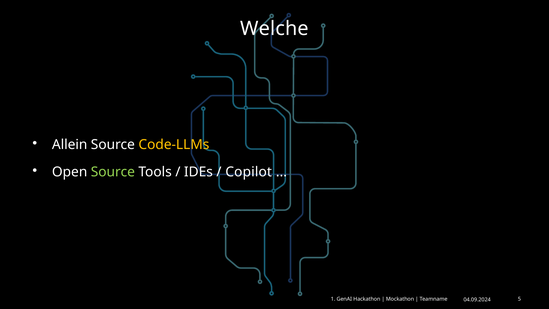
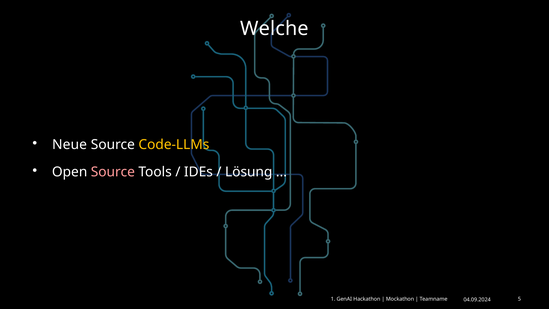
Allein: Allein -> Neue
Source at (113, 172) colour: light green -> pink
Copilot: Copilot -> Lösung
